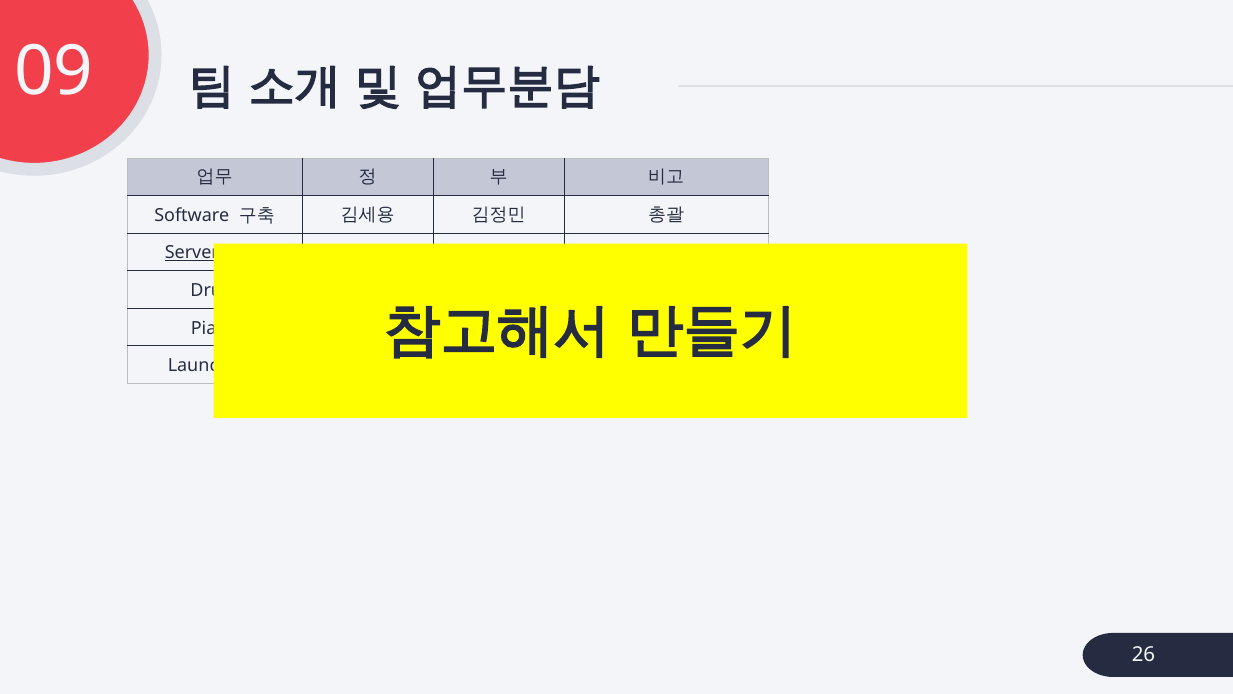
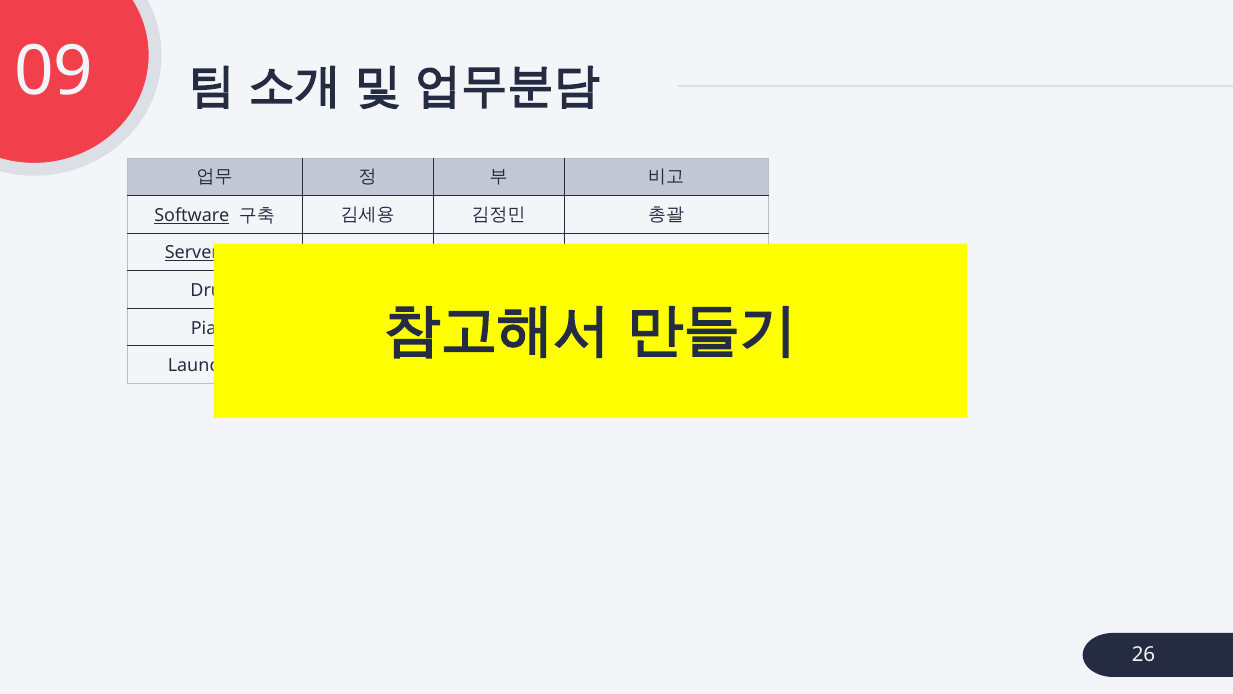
Software underline: none -> present
